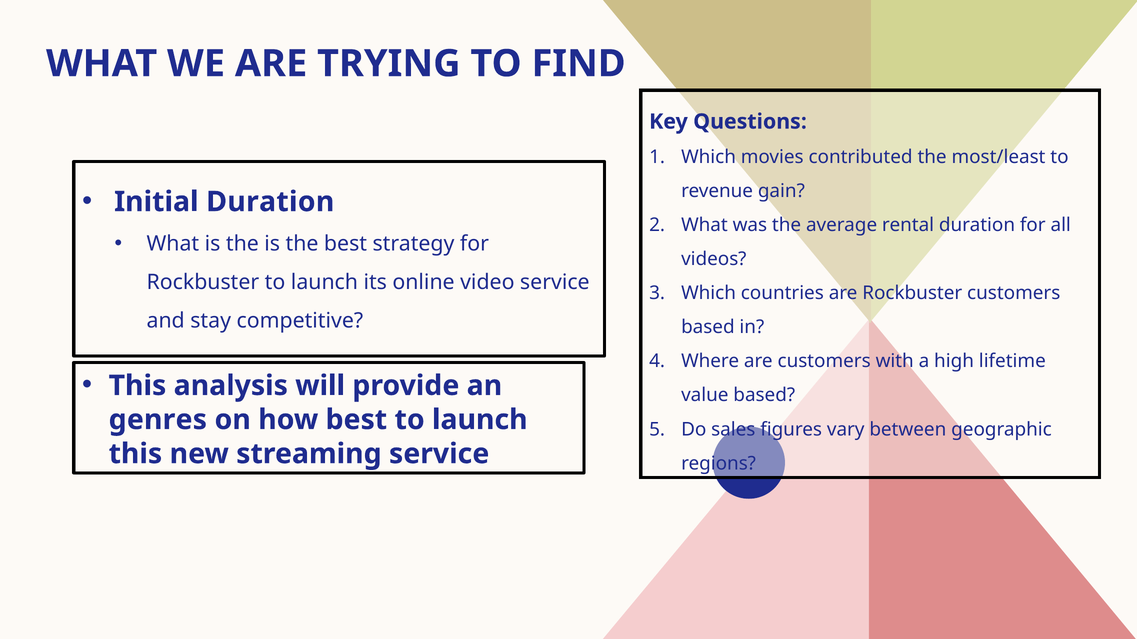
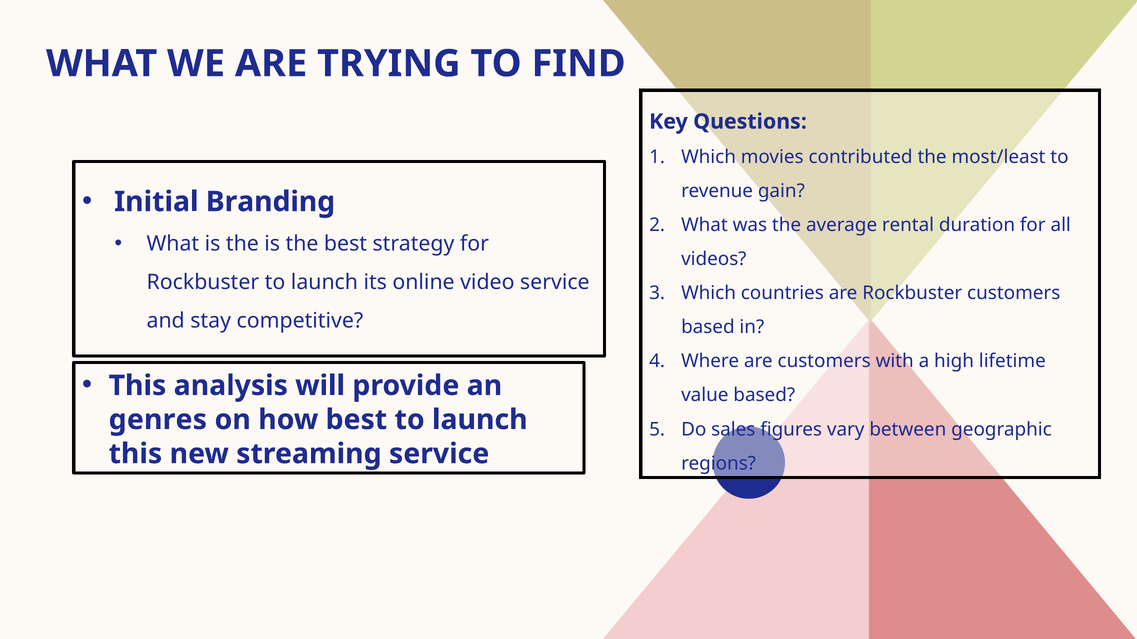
Initial Duration: Duration -> Branding
